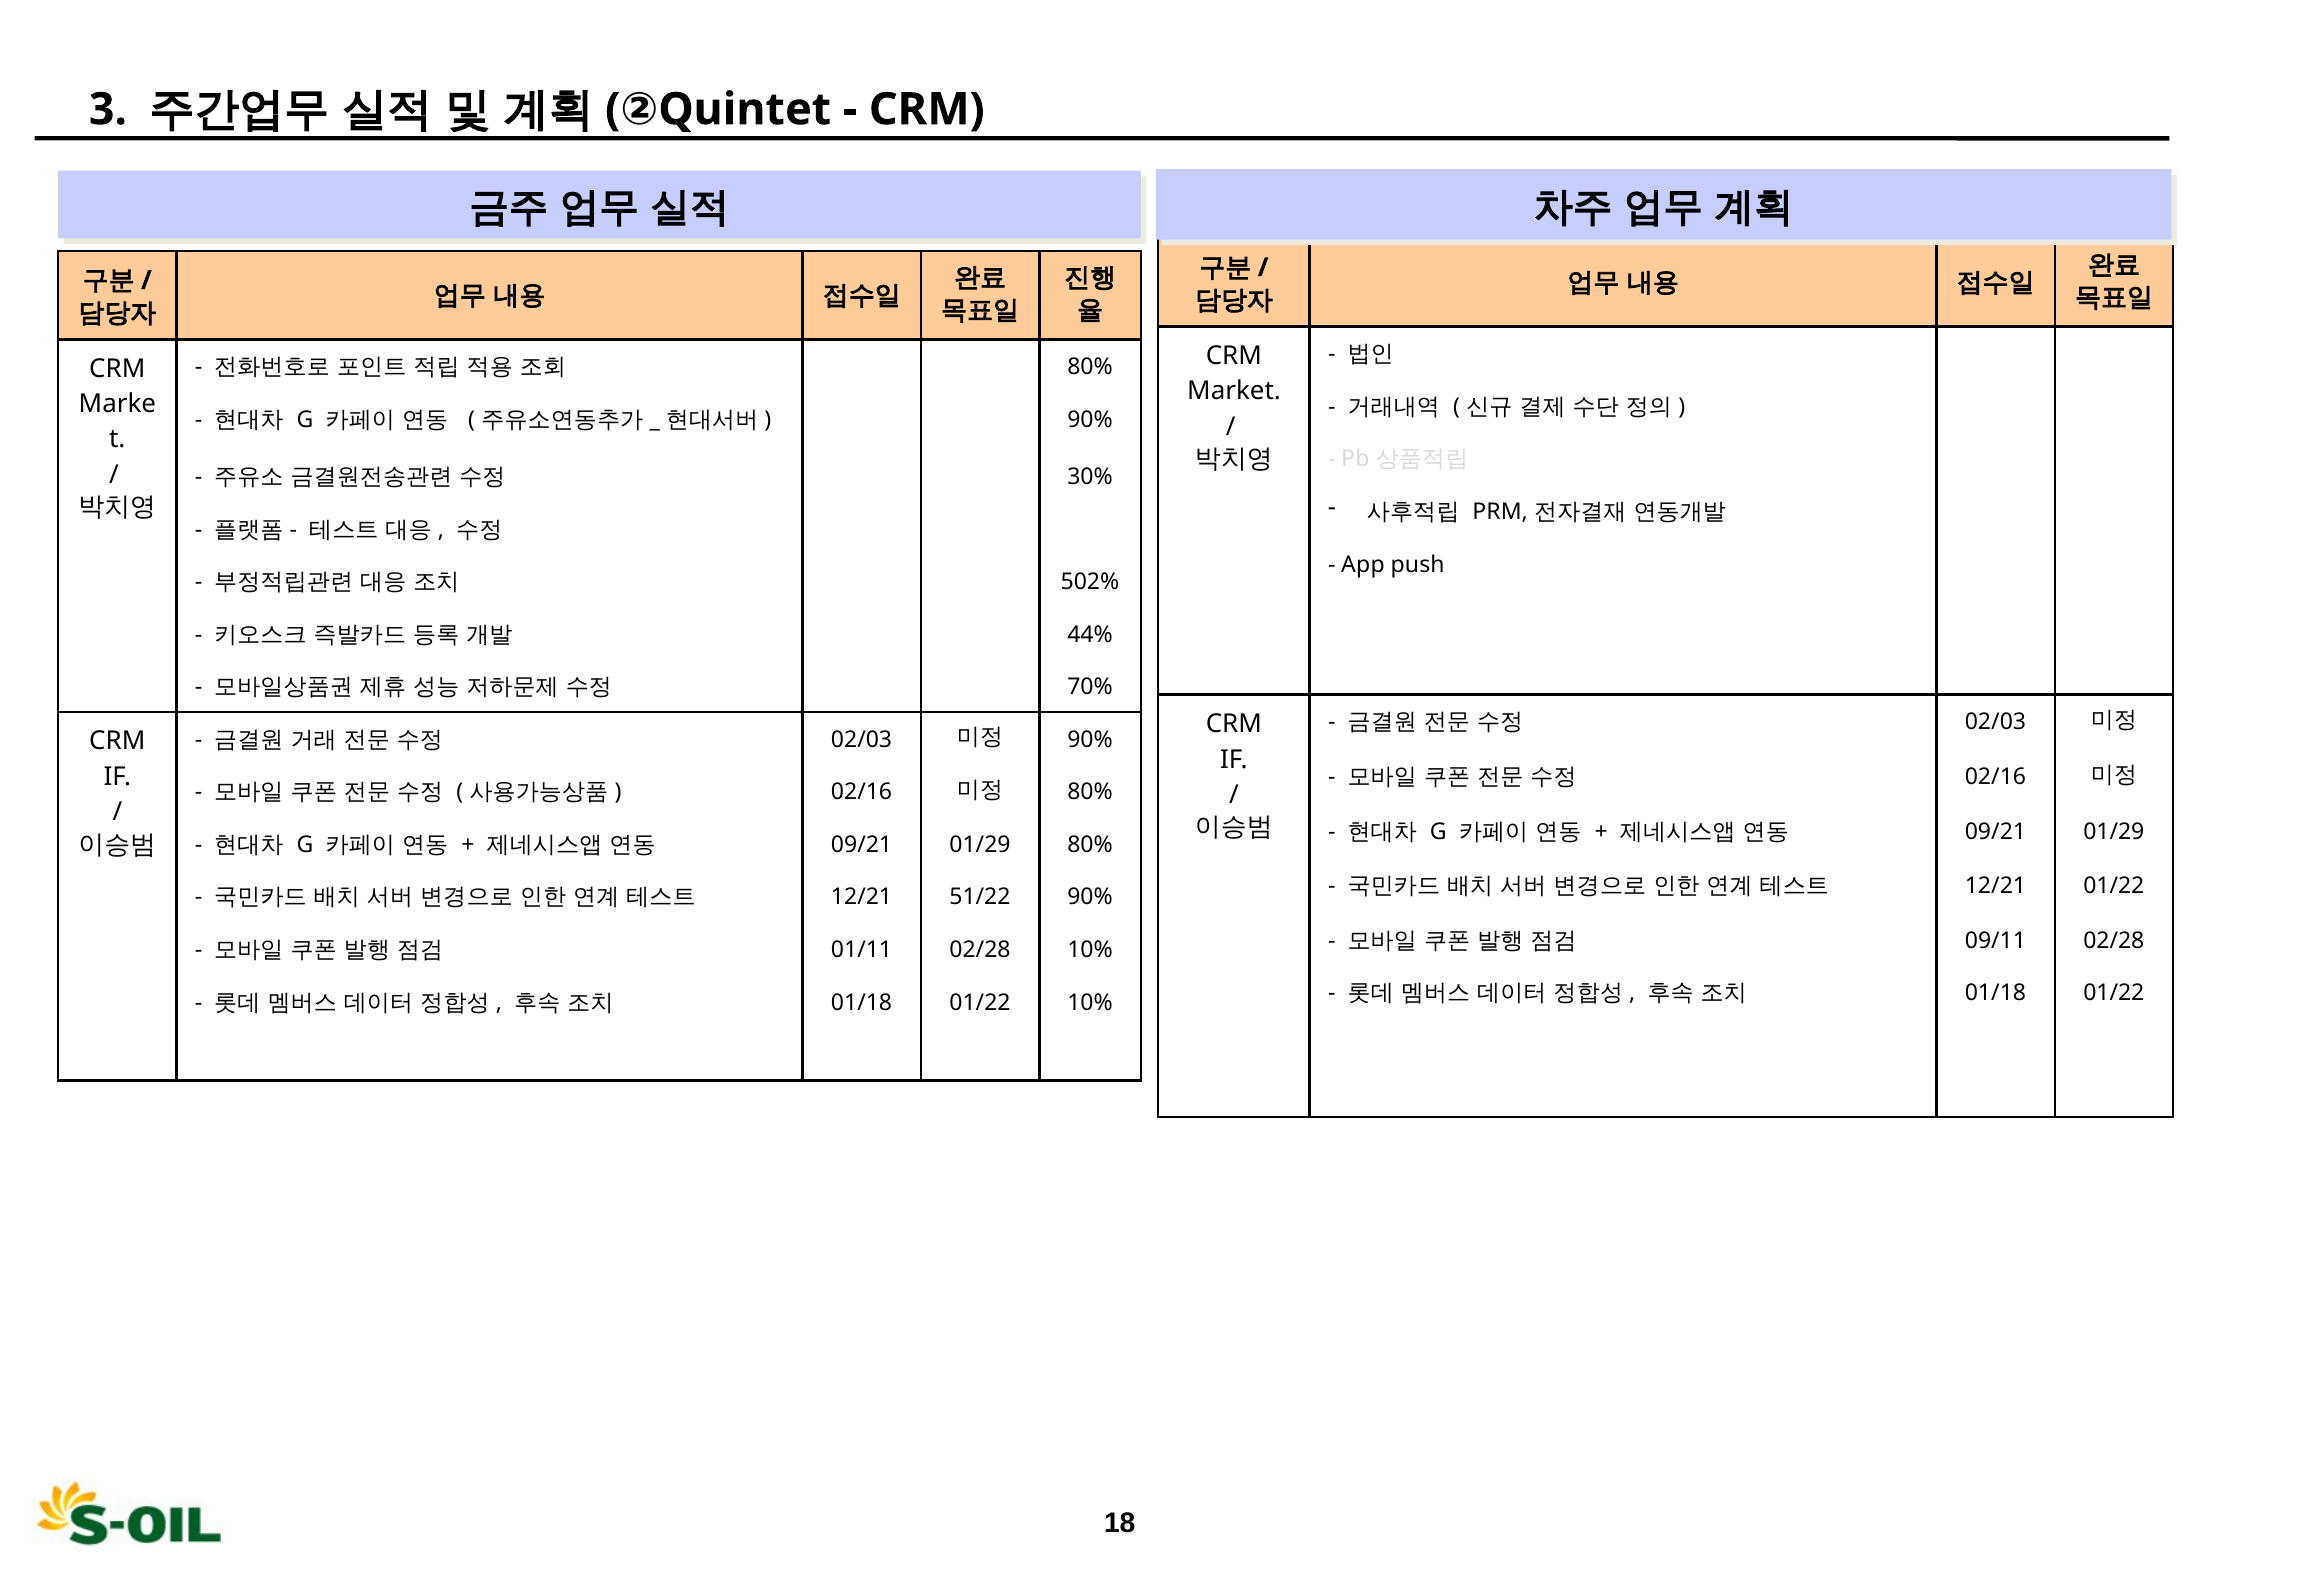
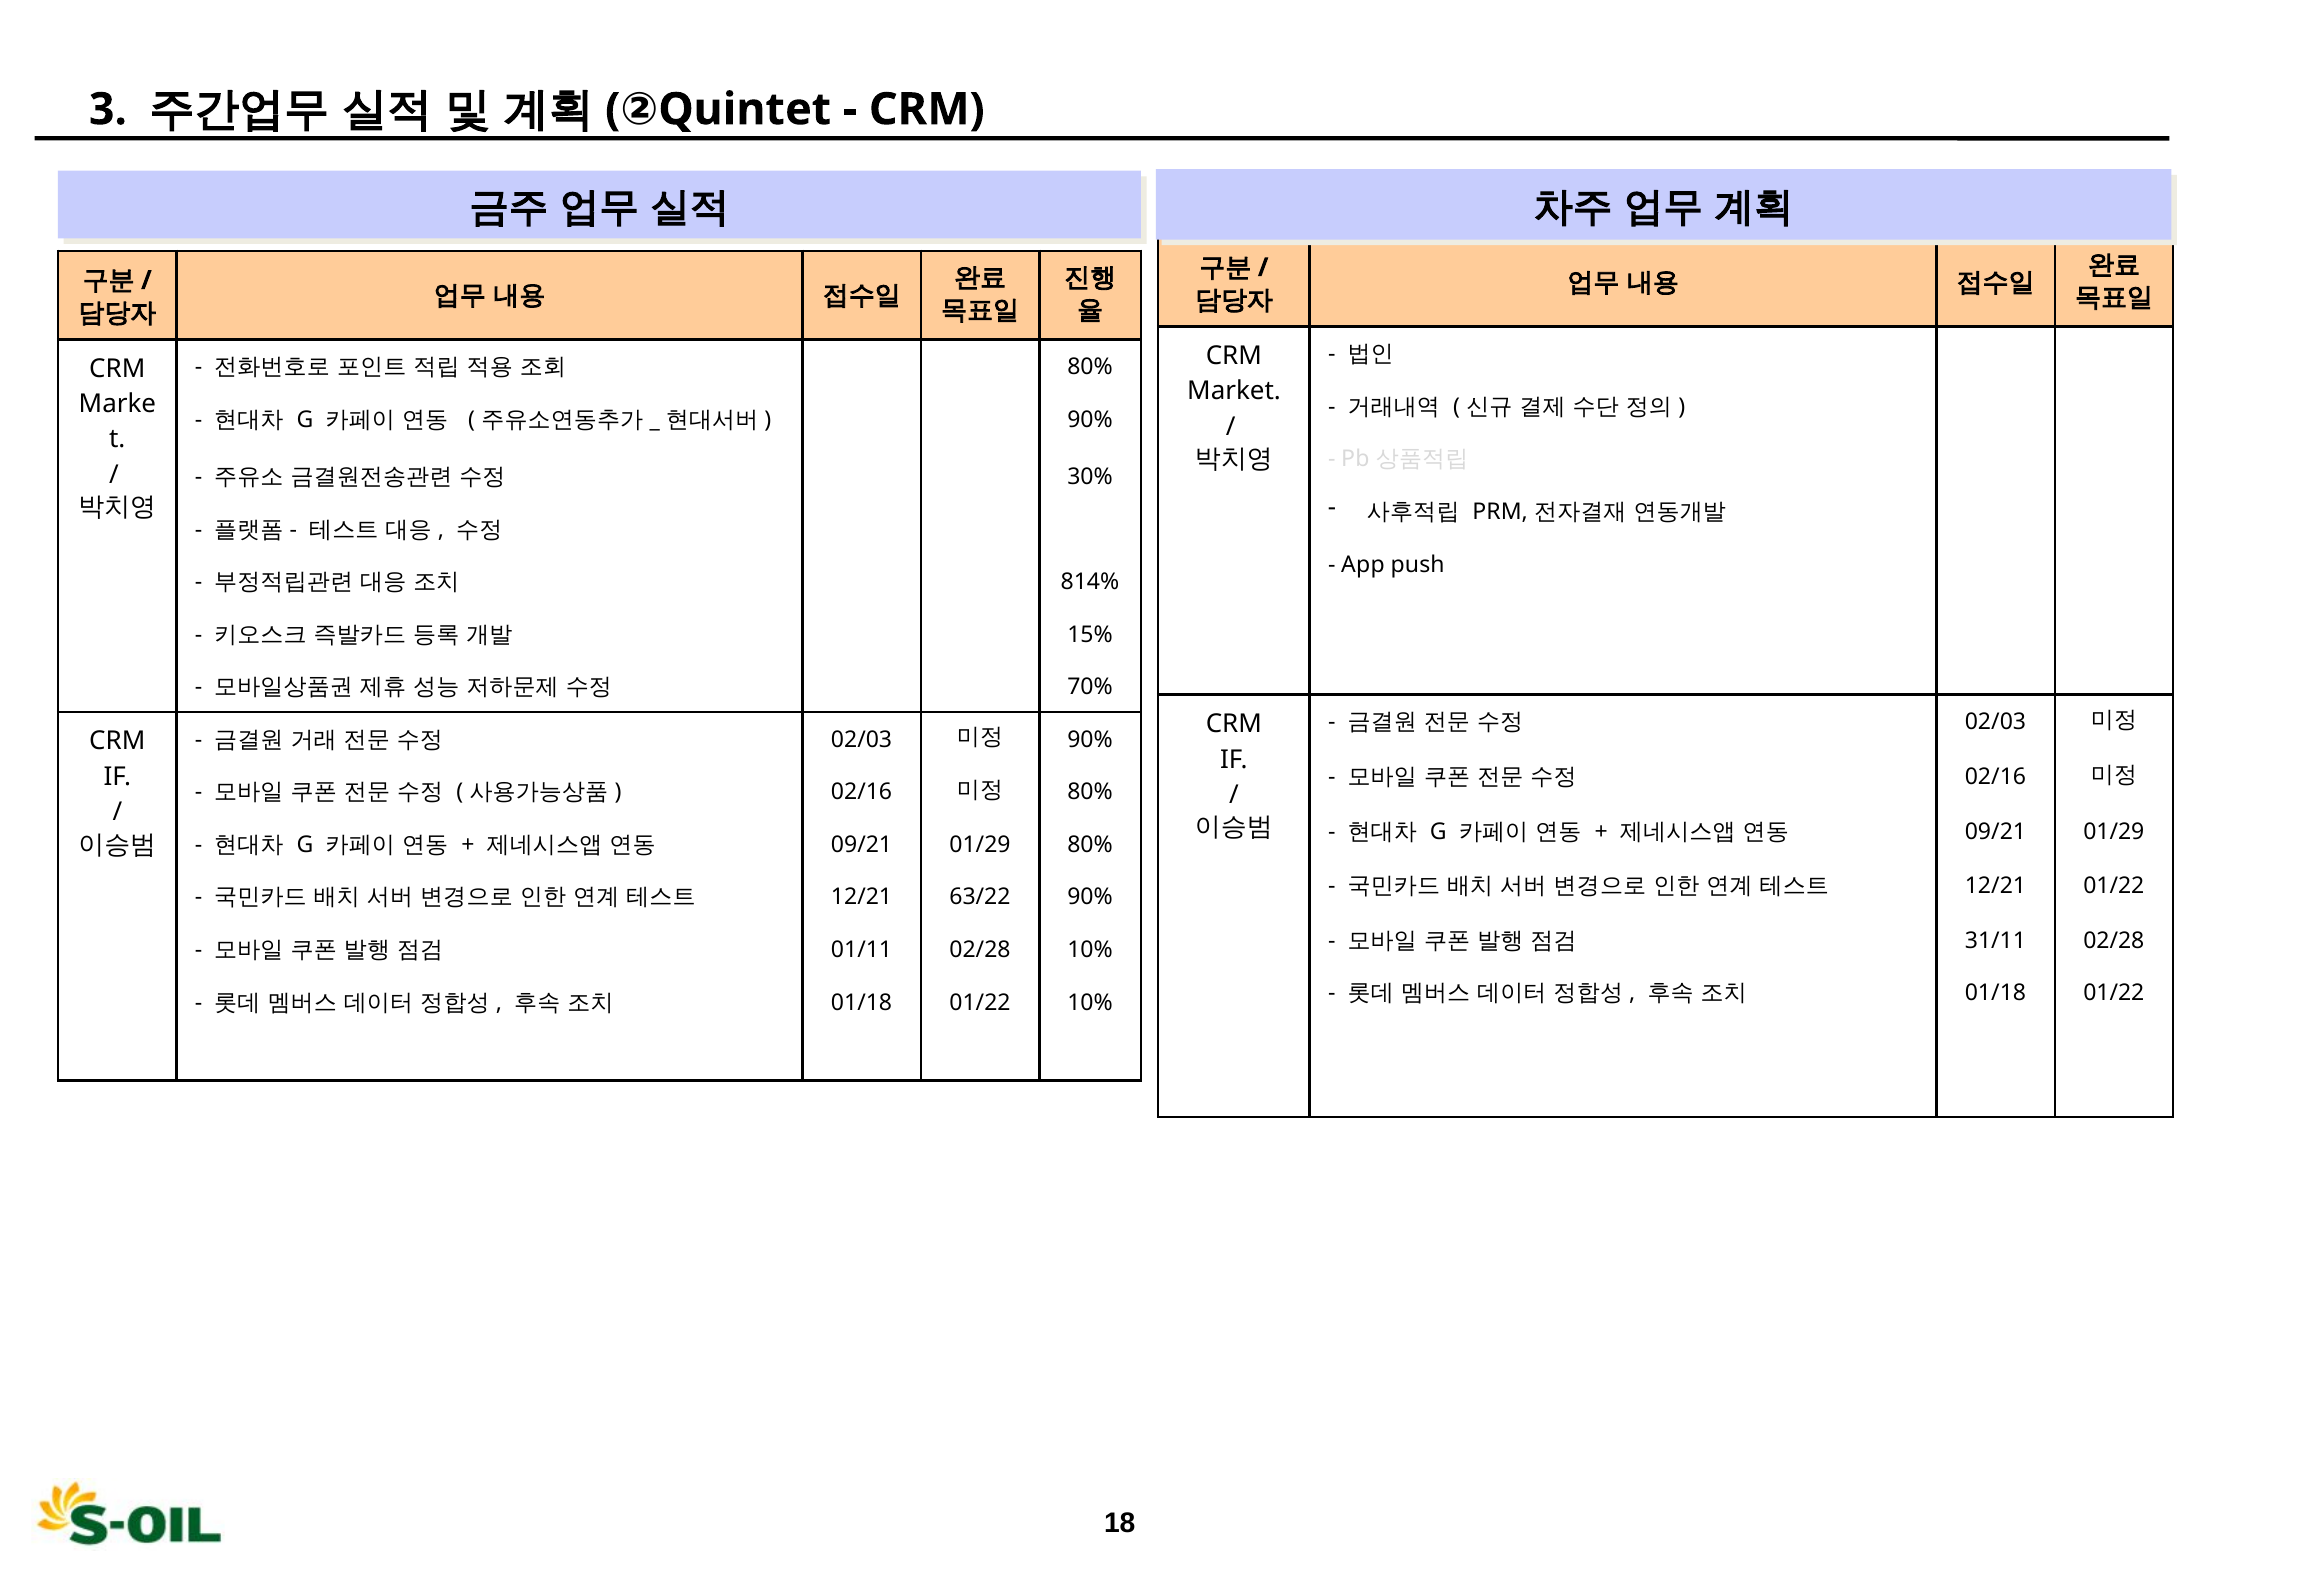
502%: 502% -> 814%
44%: 44% -> 15%
51/22: 51/22 -> 63/22
09/11: 09/11 -> 31/11
